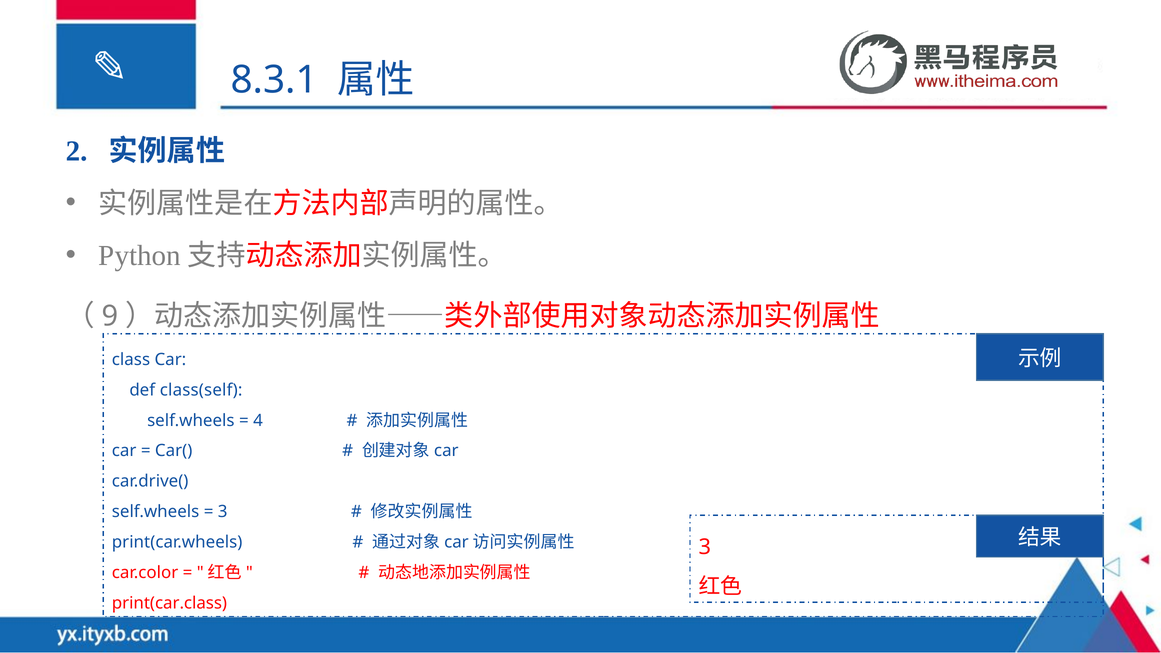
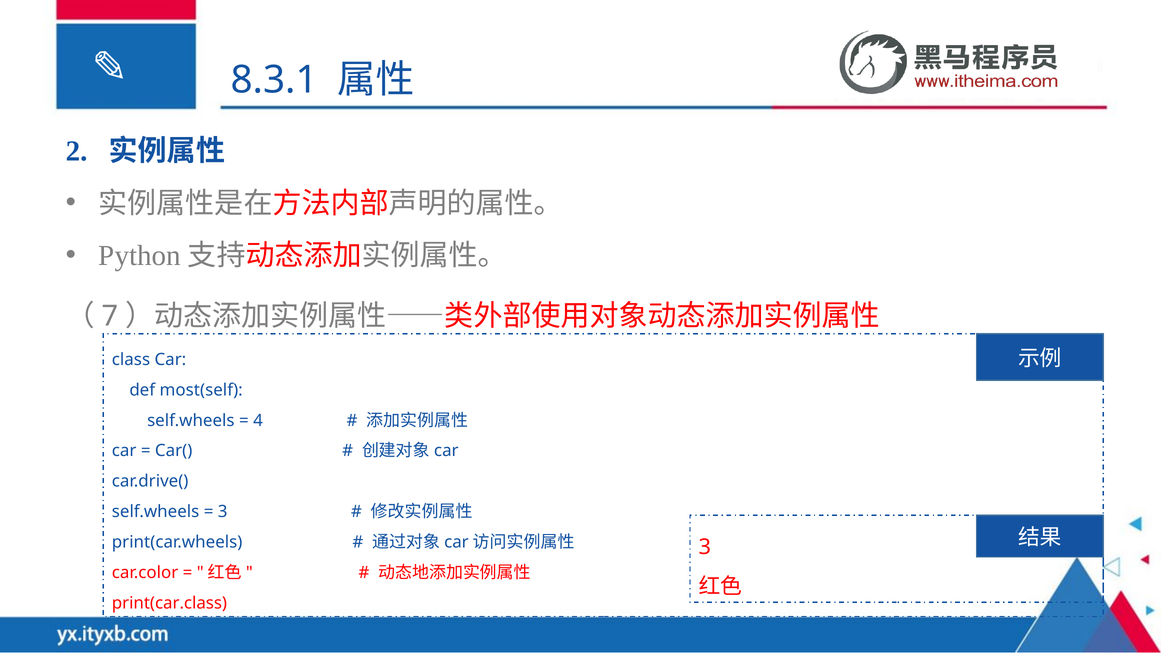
9: 9 -> 7
class(self: class(self -> most(self
